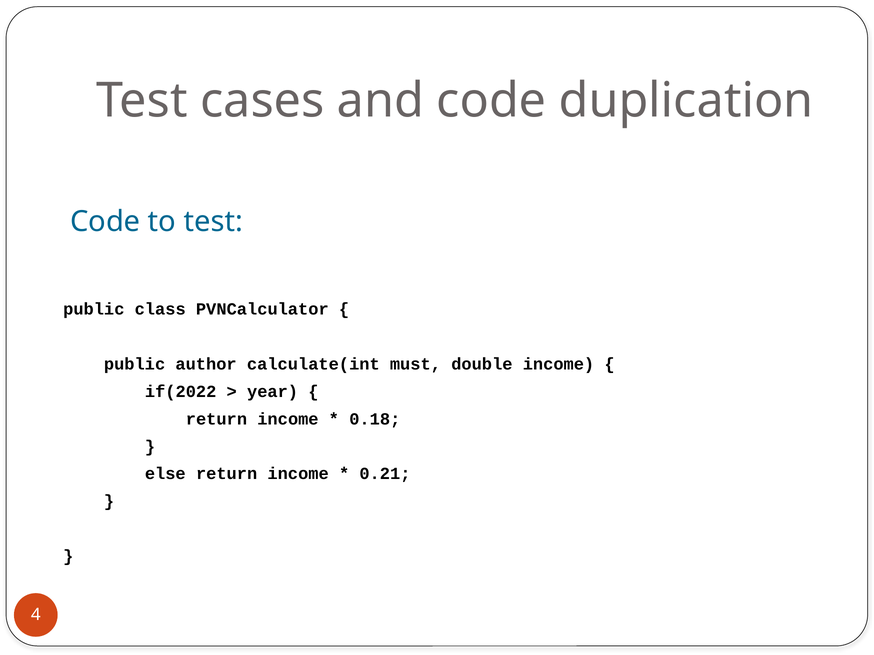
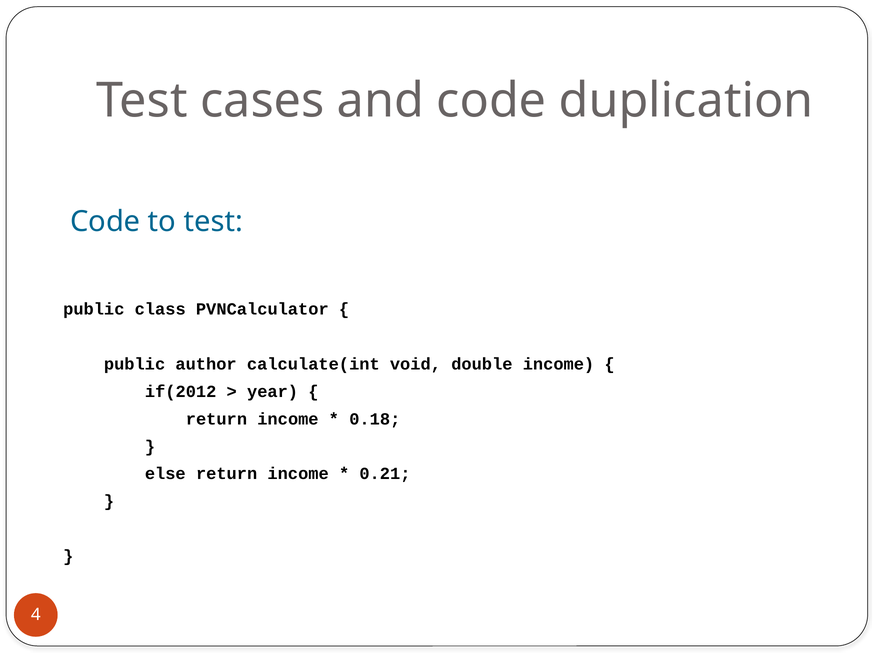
must: must -> void
if(2022: if(2022 -> if(2012
